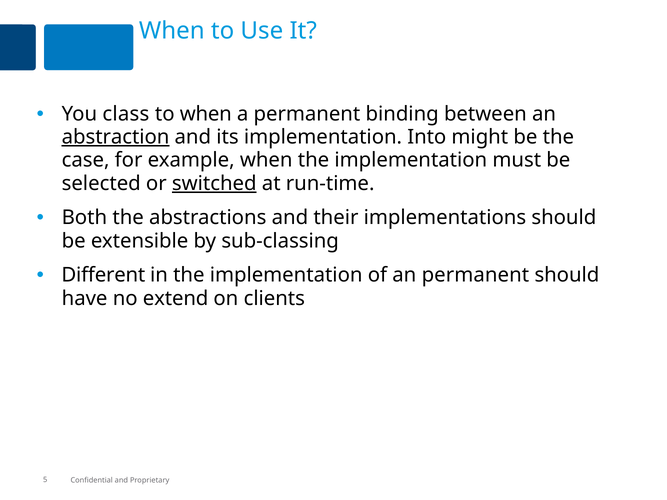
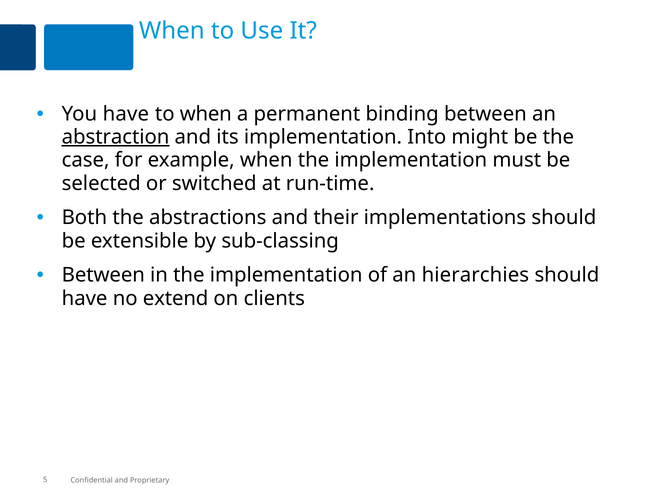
You class: class -> have
switched underline: present -> none
Different at (103, 275): Different -> Between
an permanent: permanent -> hierarchies
